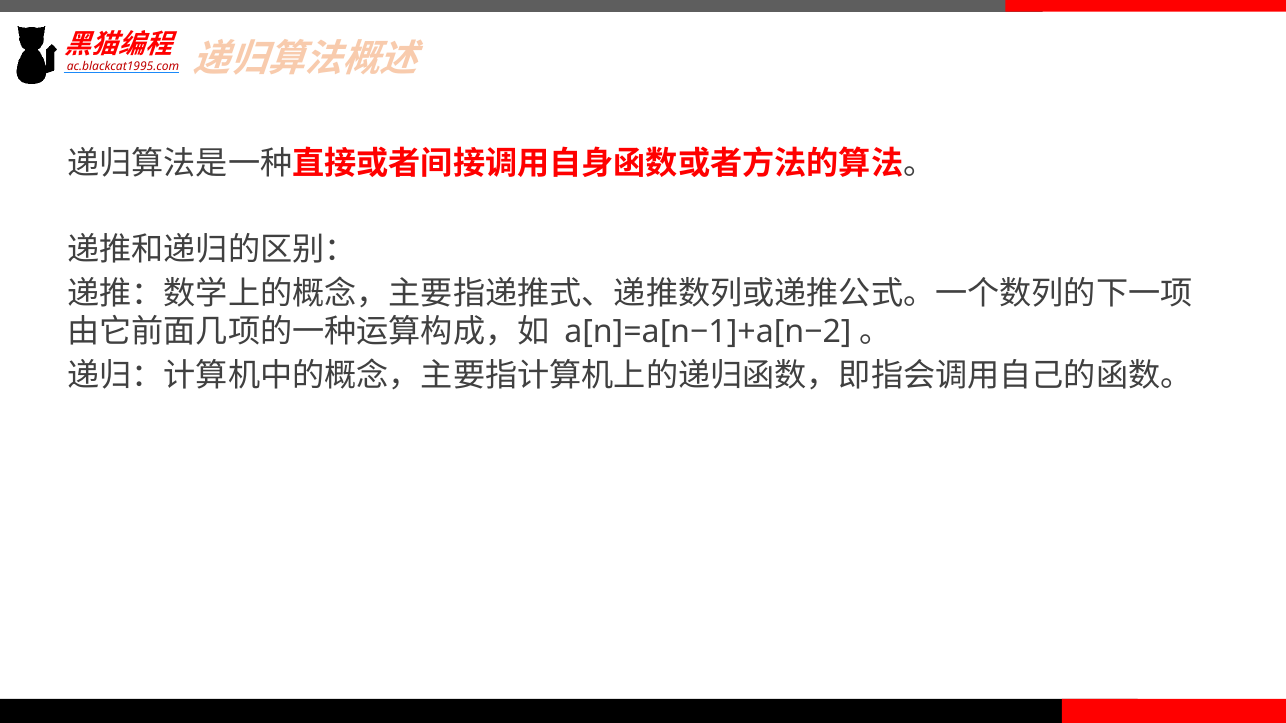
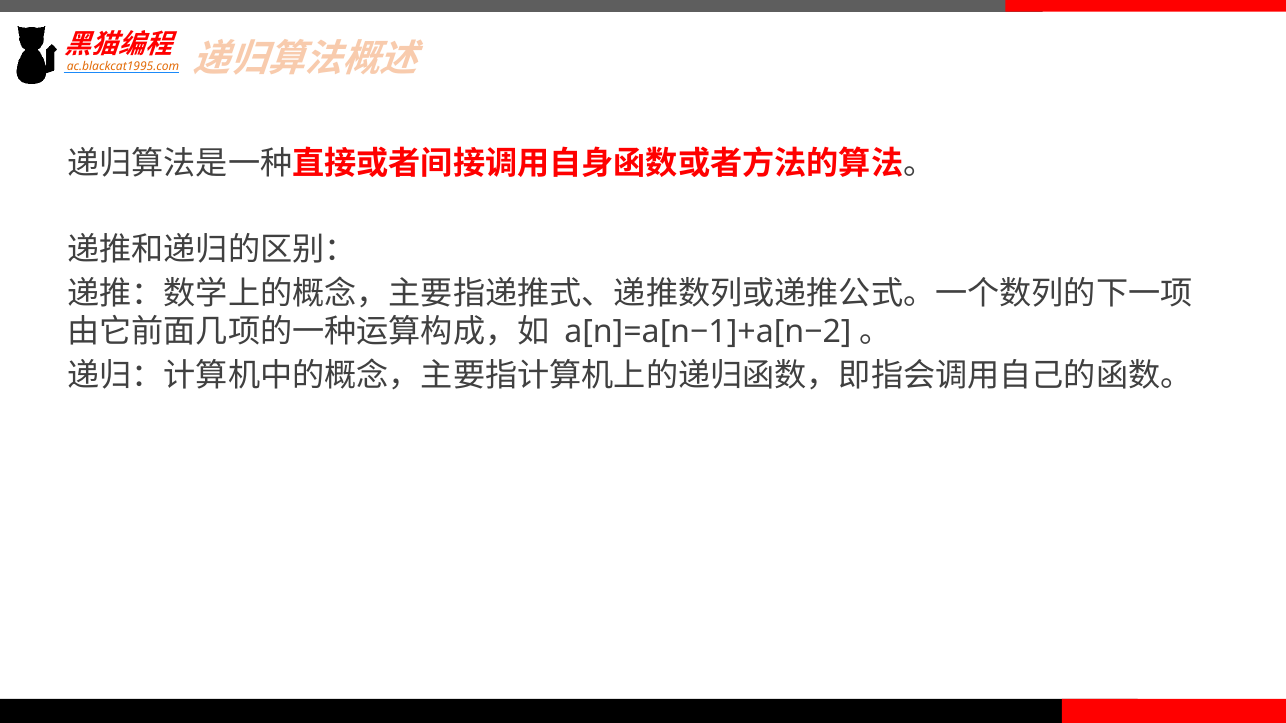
ac.blackcat1995.com colour: red -> orange
